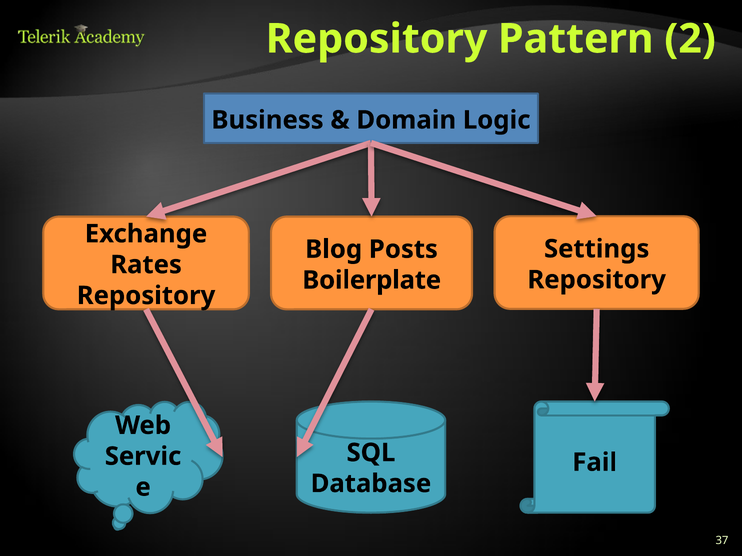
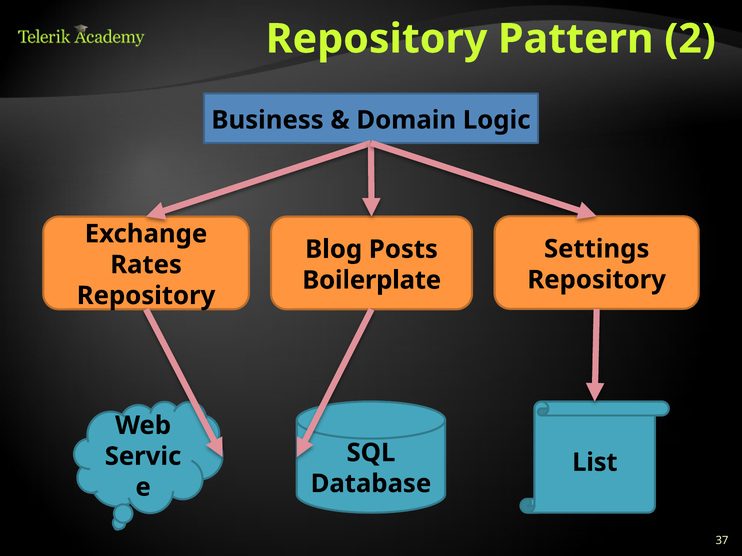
Fail: Fail -> List
